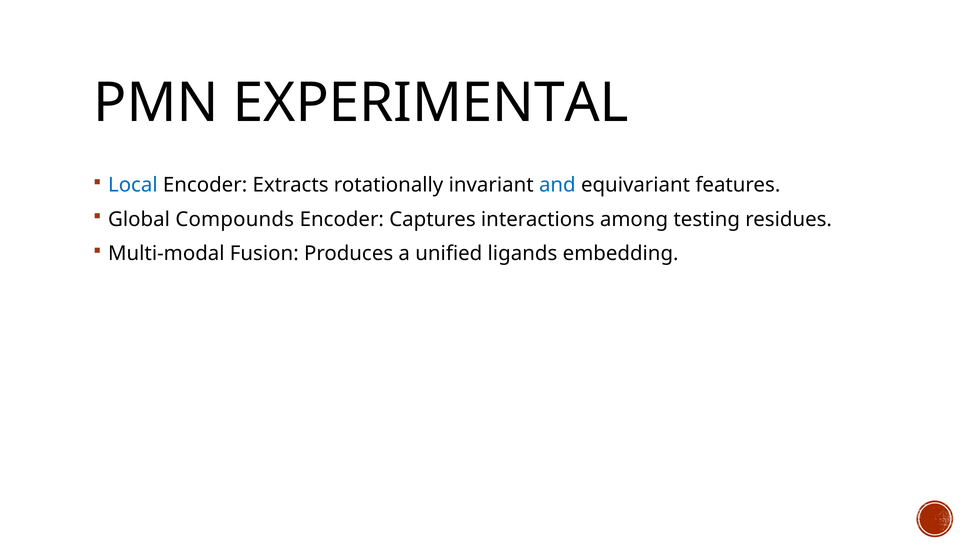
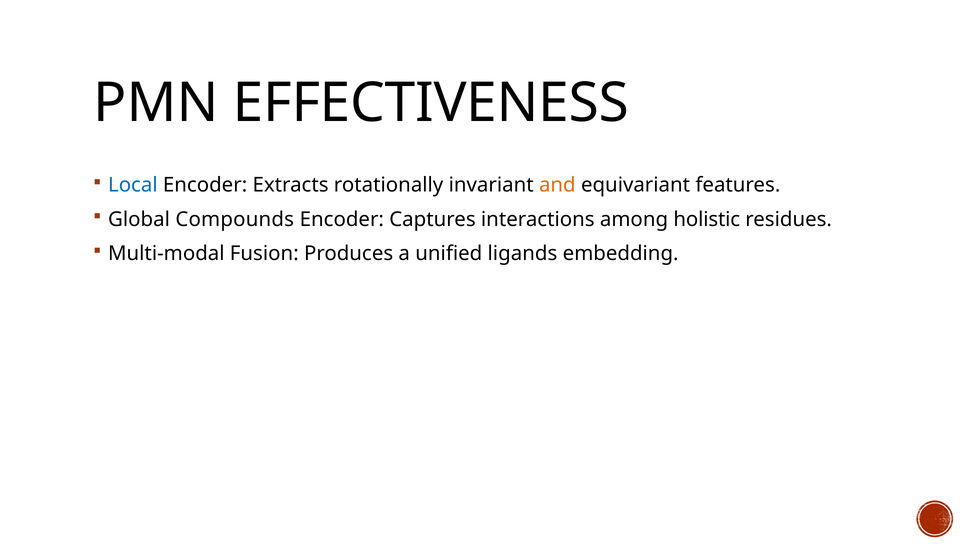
EXPERIMENTAL: EXPERIMENTAL -> EFFECTIVENESS
and colour: blue -> orange
testing: testing -> holistic
